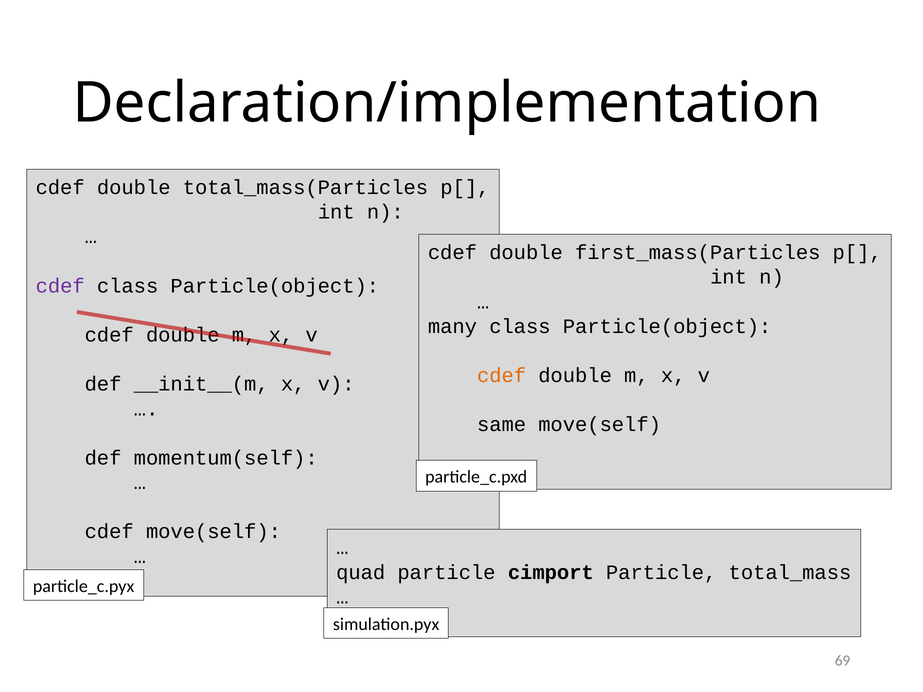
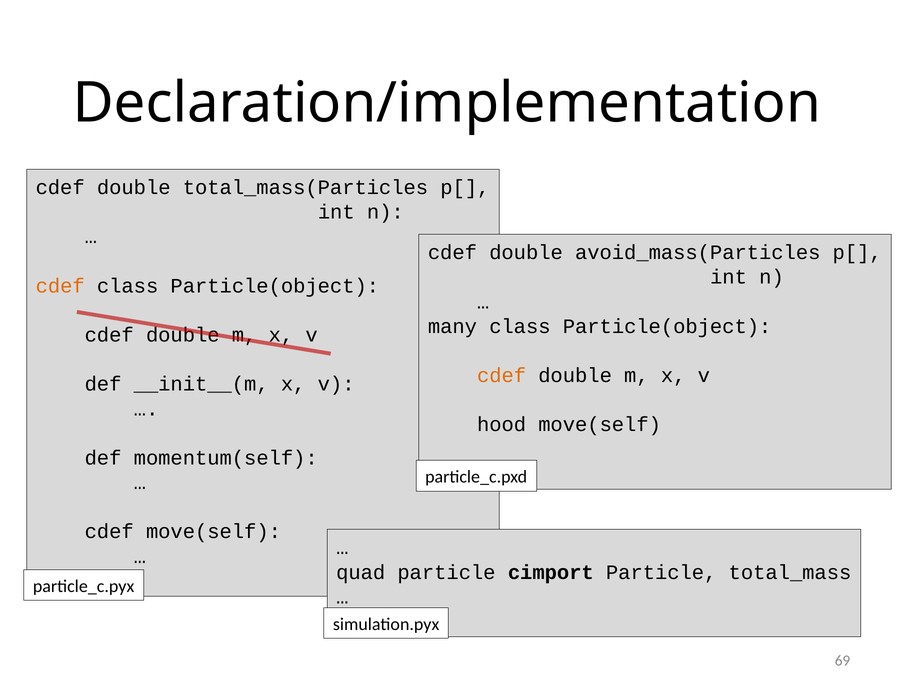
first_mass(Particles: first_mass(Particles -> avoid_mass(Particles
cdef at (60, 286) colour: purple -> orange
same: same -> hood
